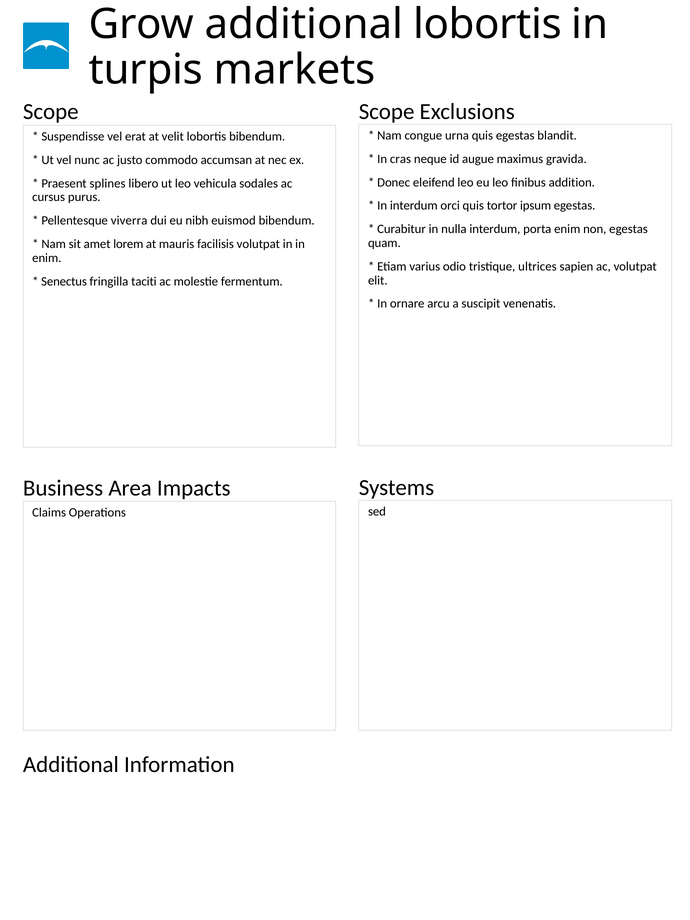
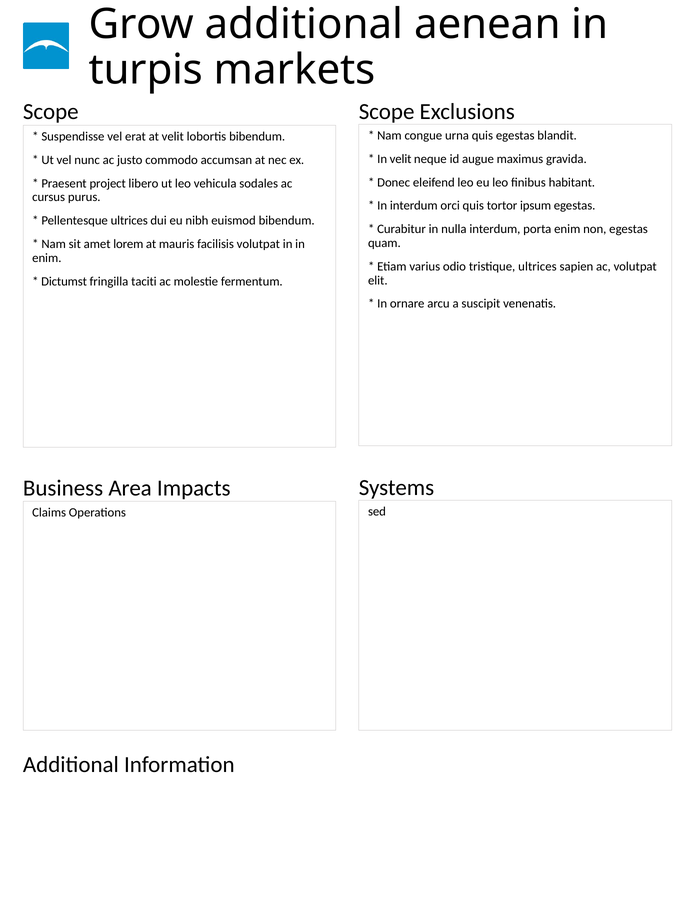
additional lobortis: lobortis -> aenean
In cras: cras -> velit
addition: addition -> habitant
splines: splines -> project
Pellentesque viverra: viverra -> ultrices
Senectus: Senectus -> Dictumst
